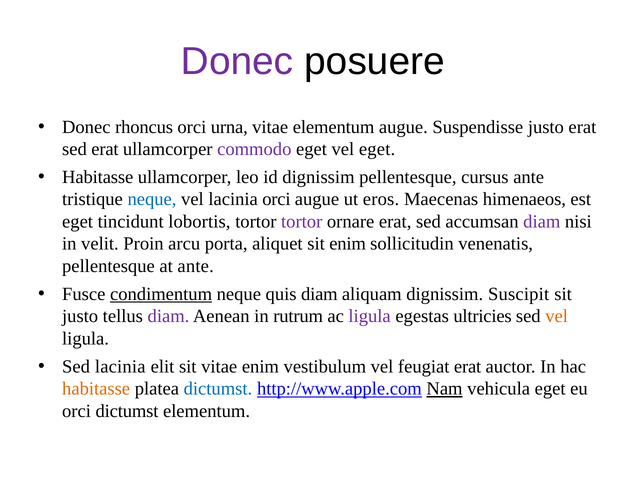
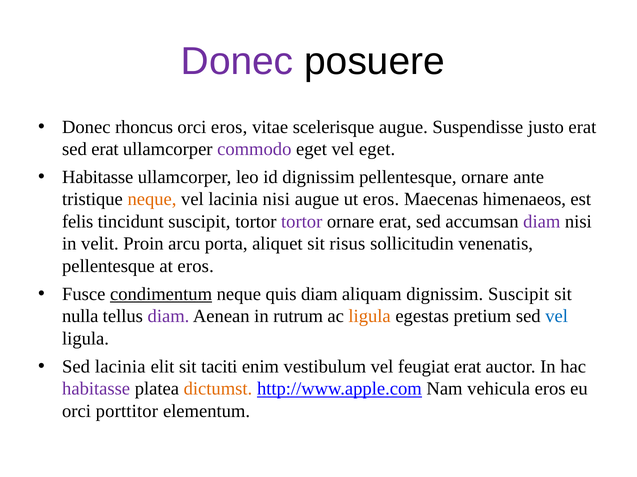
orci urna: urna -> eros
vitae elementum: elementum -> scelerisque
pellentesque cursus: cursus -> ornare
neque at (152, 200) colour: blue -> orange
lacinia orci: orci -> nisi
eget at (78, 222): eget -> felis
tincidunt lobortis: lobortis -> suscipit
sit enim: enim -> risus
at ante: ante -> eros
justo at (80, 317): justo -> nulla
ligula at (370, 317) colour: purple -> orange
ultricies: ultricies -> pretium
vel at (557, 317) colour: orange -> blue
sit vitae: vitae -> taciti
habitasse at (96, 389) colour: orange -> purple
dictumst at (218, 389) colour: blue -> orange
Nam underline: present -> none
vehicula eget: eget -> eros
orci dictumst: dictumst -> porttitor
